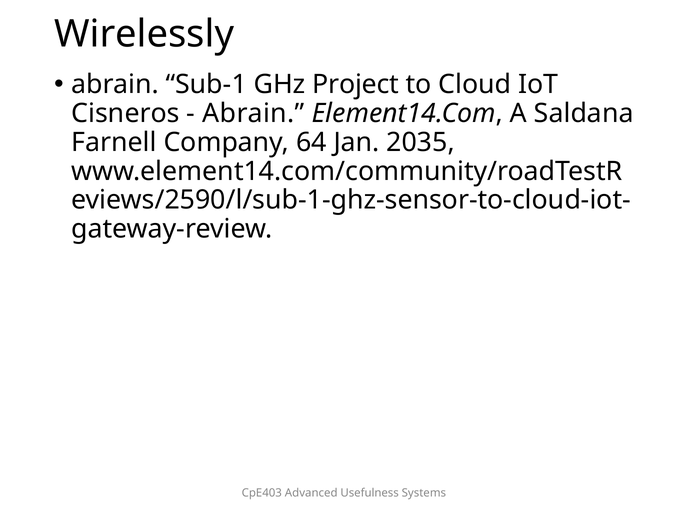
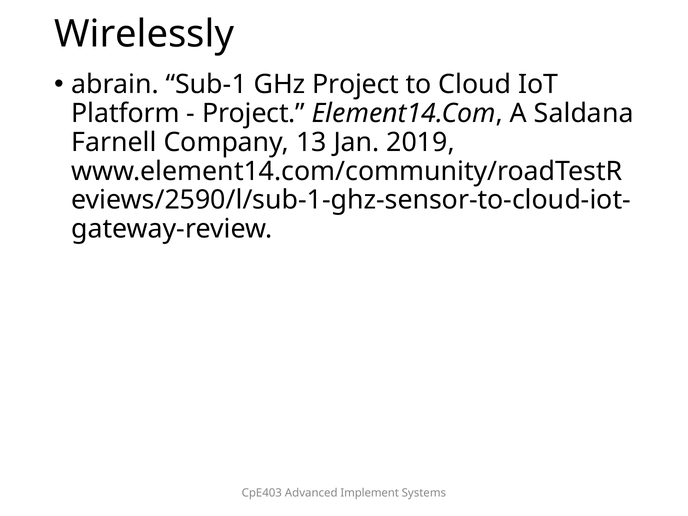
Cisneros: Cisneros -> Platform
Abrain at (253, 113): Abrain -> Project
64: 64 -> 13
2035: 2035 -> 2019
Usefulness: Usefulness -> Implement
